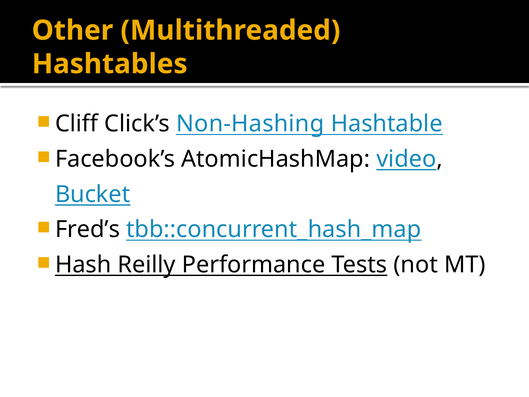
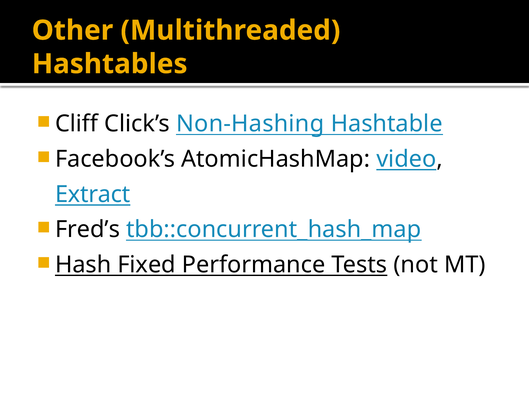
Bucket: Bucket -> Extract
Reilly: Reilly -> Fixed
